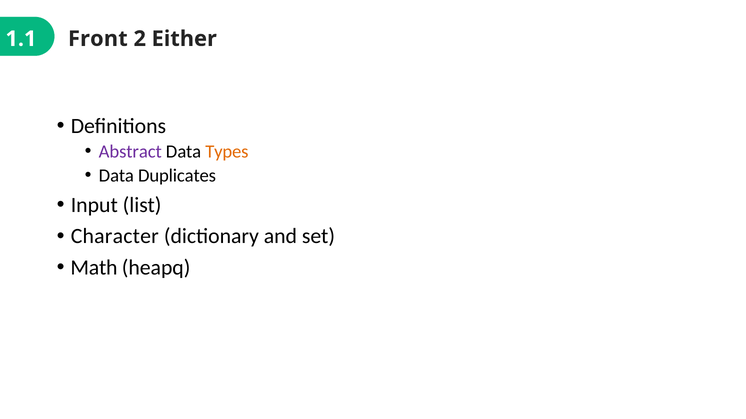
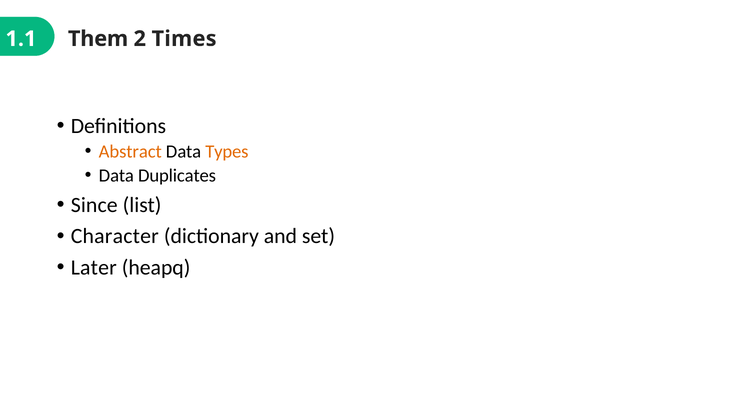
Front: Front -> Them
Either: Either -> Times
Abstract colour: purple -> orange
Input: Input -> Since
Math: Math -> Later
